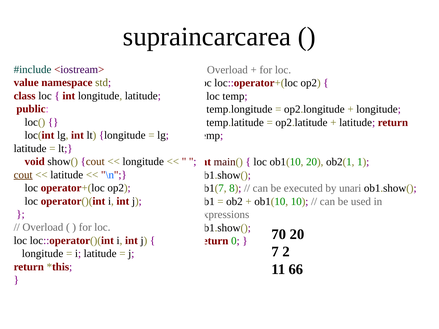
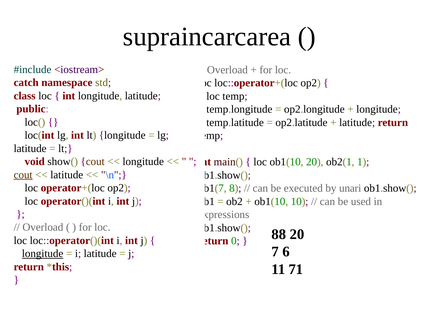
value: value -> catch
70: 70 -> 88
2: 2 -> 6
longitude at (43, 254) underline: none -> present
66: 66 -> 71
